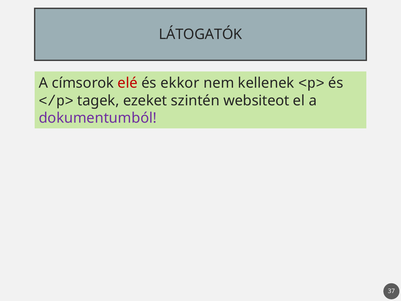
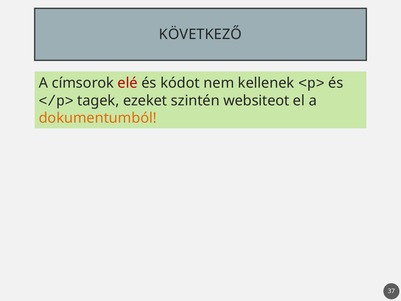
LÁTOGATÓK: LÁTOGATÓK -> KÖVETKEZŐ
ekkor: ekkor -> kódot
dokumentumból colour: purple -> orange
